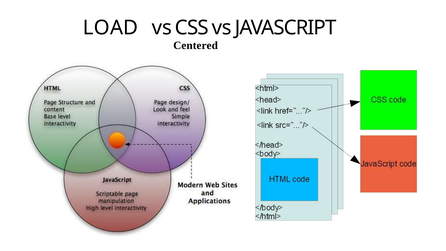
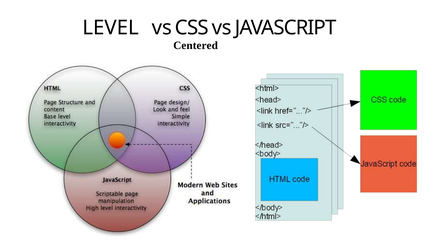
LOAD: LOAD -> LEVEL
